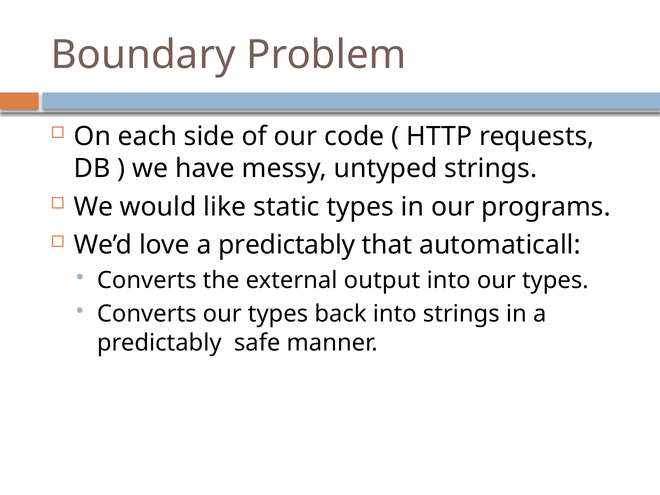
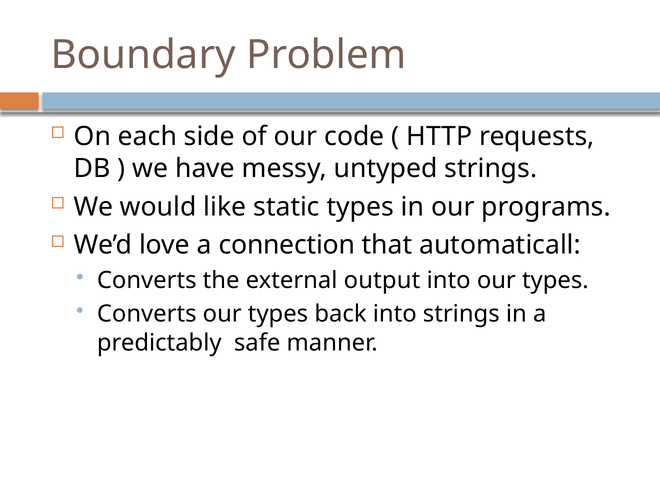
love a predictably: predictably -> connection
